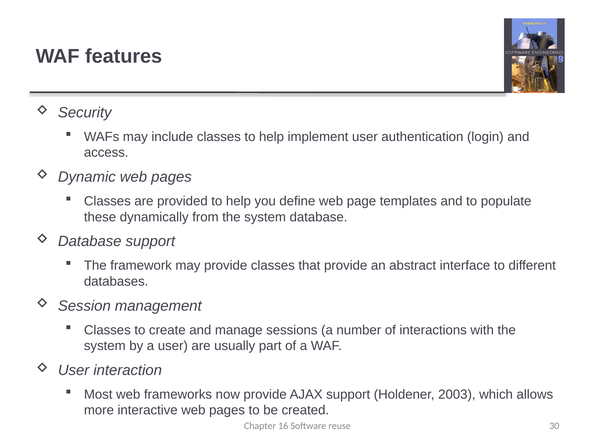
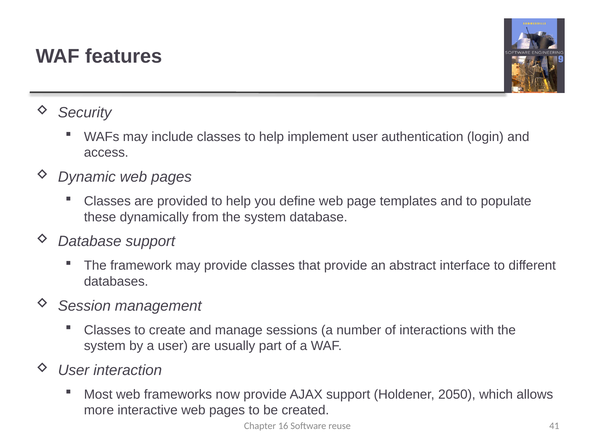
2003: 2003 -> 2050
30: 30 -> 41
